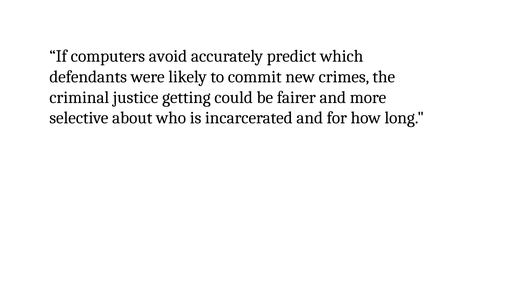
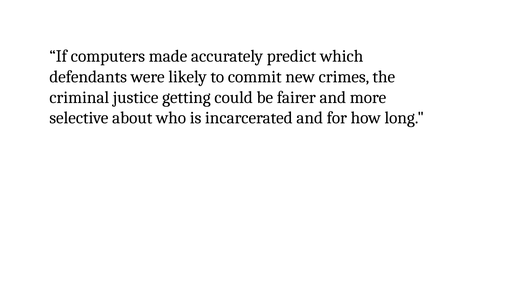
avoid: avoid -> made
